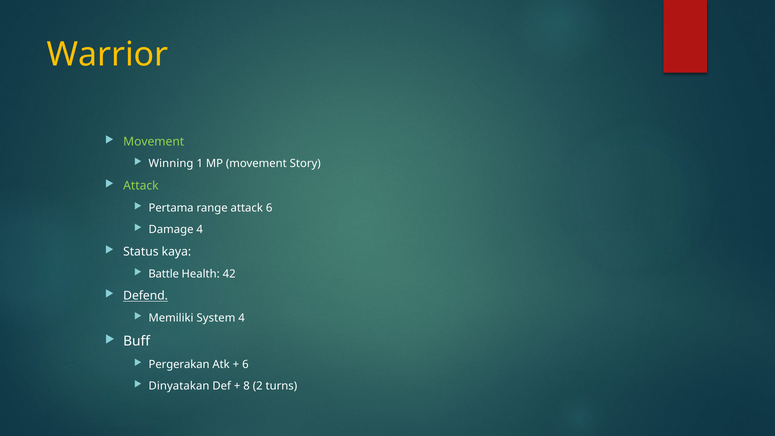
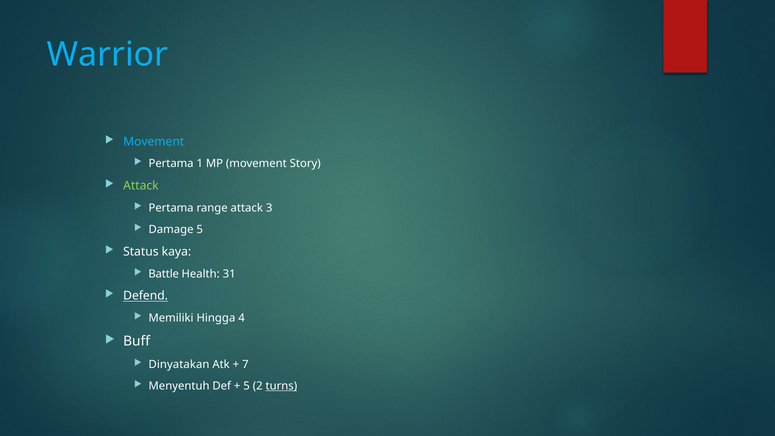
Warrior colour: yellow -> light blue
Movement at (154, 142) colour: light green -> light blue
Winning at (171, 164): Winning -> Pertama
attack 6: 6 -> 3
Damage 4: 4 -> 5
42: 42 -> 31
System: System -> Hingga
Pergerakan: Pergerakan -> Dinyatakan
6 at (245, 364): 6 -> 7
Dinyatakan: Dinyatakan -> Menyentuh
8 at (247, 386): 8 -> 5
turns underline: none -> present
